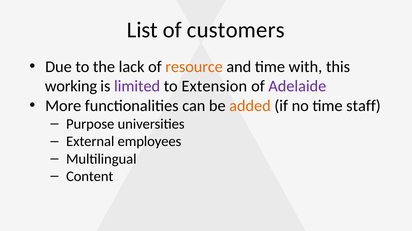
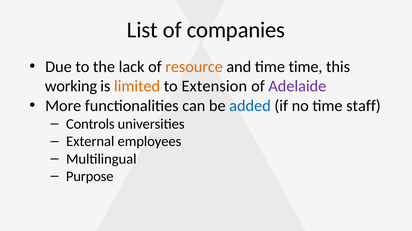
customers: customers -> companies
time with: with -> time
limited colour: purple -> orange
added colour: orange -> blue
Purpose: Purpose -> Controls
Content: Content -> Purpose
